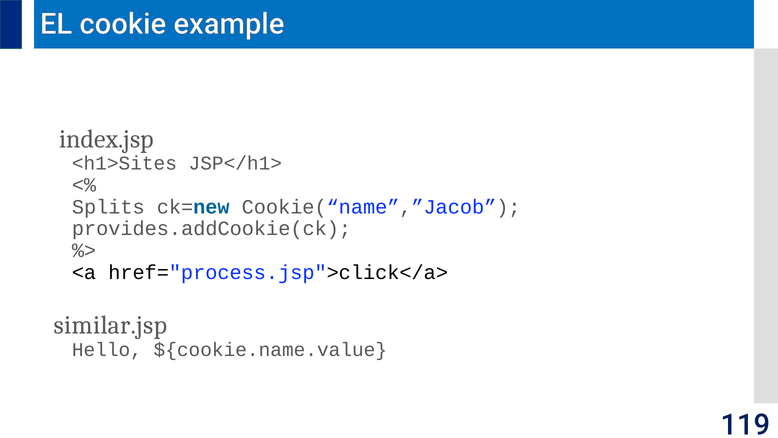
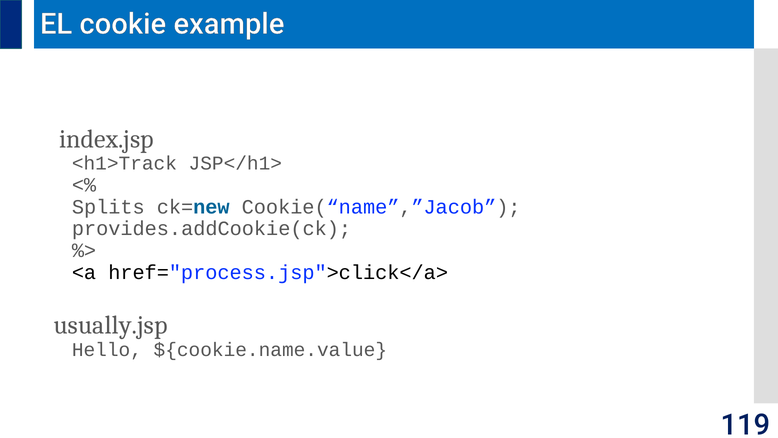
<h1>Sites: <h1>Sites -> <h1>Track
similar.jsp: similar.jsp -> usually.jsp
